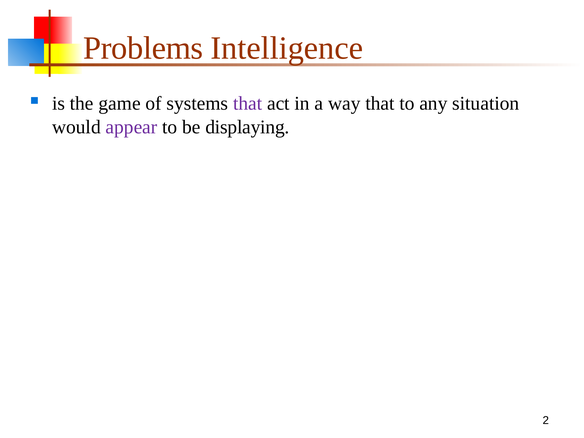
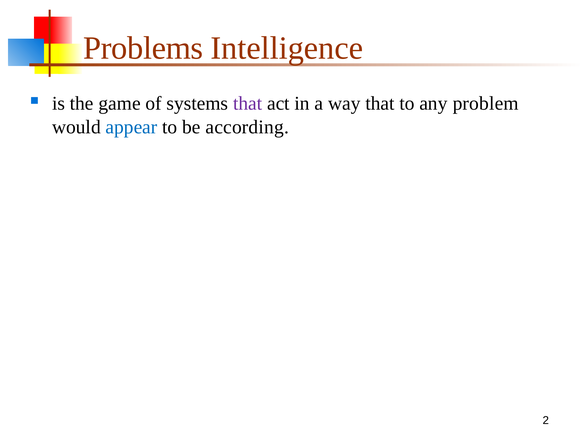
situation: situation -> problem
appear colour: purple -> blue
displaying: displaying -> according
